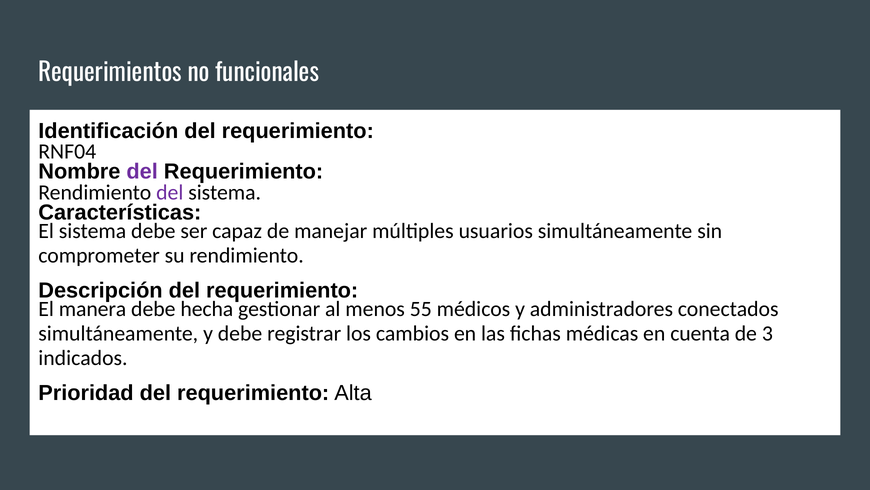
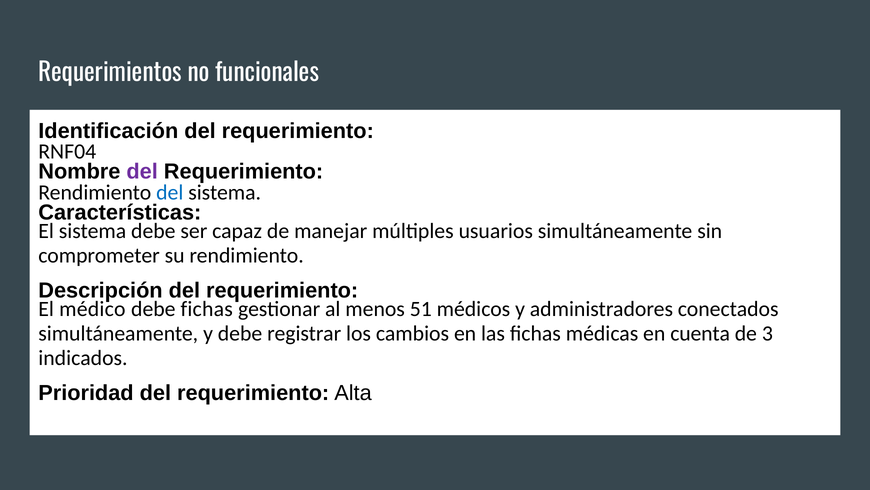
del at (170, 192) colour: purple -> blue
manera: manera -> médico
debe hecha: hecha -> fichas
55: 55 -> 51
